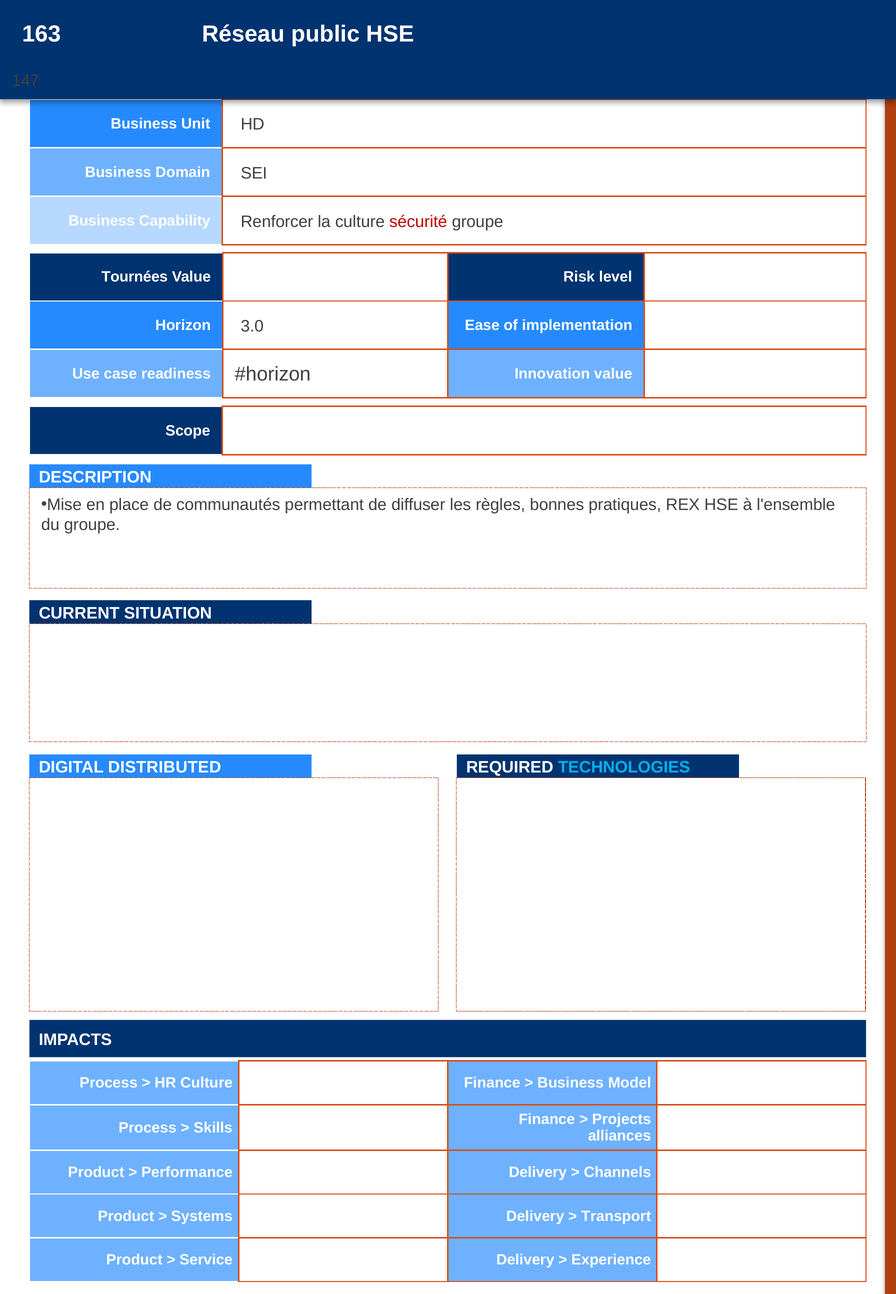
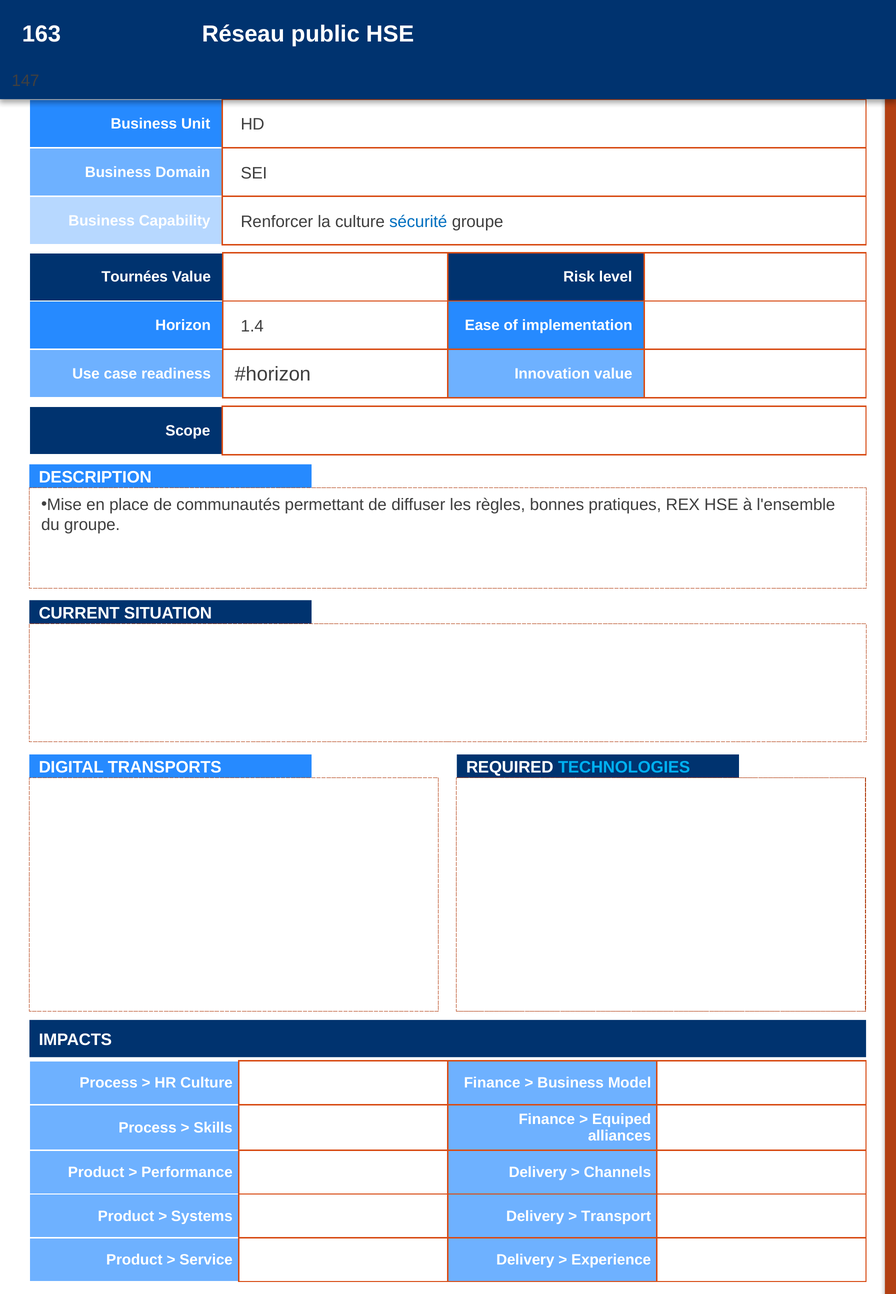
sécurité colour: red -> blue
3.0: 3.0 -> 1.4
DISTRIBUTED: DISTRIBUTED -> TRANSPORTS
Projects: Projects -> Equiped
